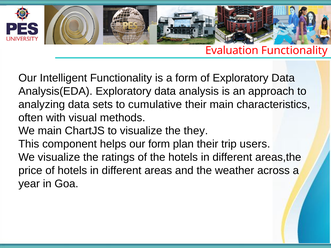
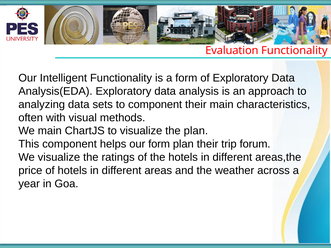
to cumulative: cumulative -> component
the they: they -> plan
users: users -> forum
